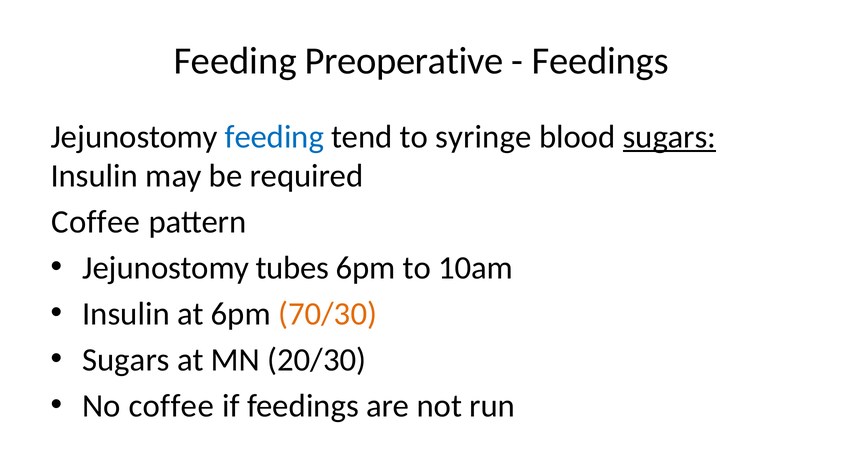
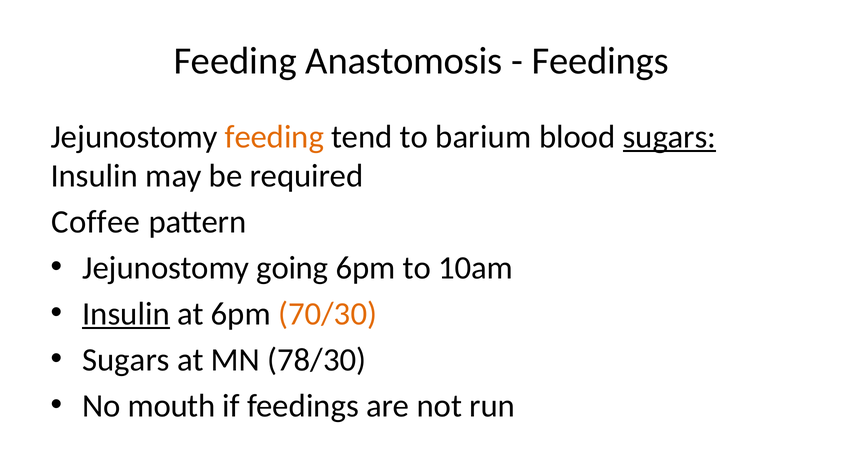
Preoperative: Preoperative -> Anastomosis
feeding at (274, 137) colour: blue -> orange
syringe: syringe -> barium
tubes: tubes -> going
Insulin at (126, 314) underline: none -> present
20/30: 20/30 -> 78/30
No coffee: coffee -> mouth
